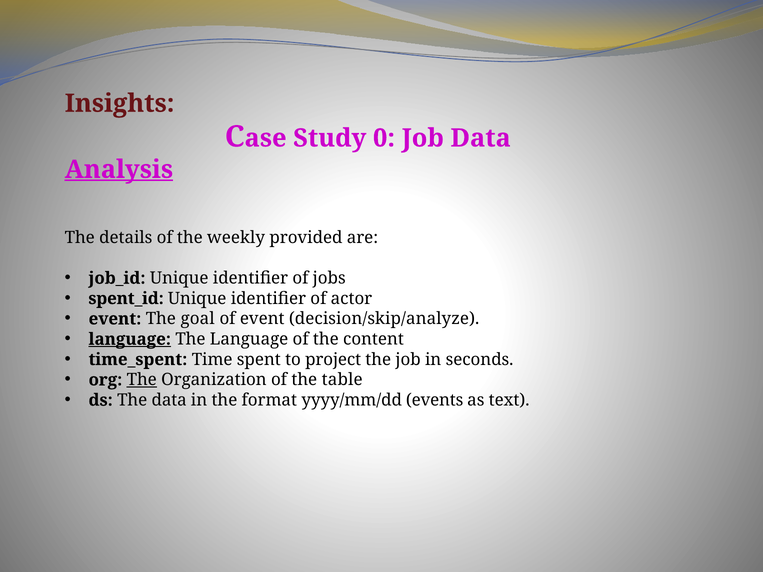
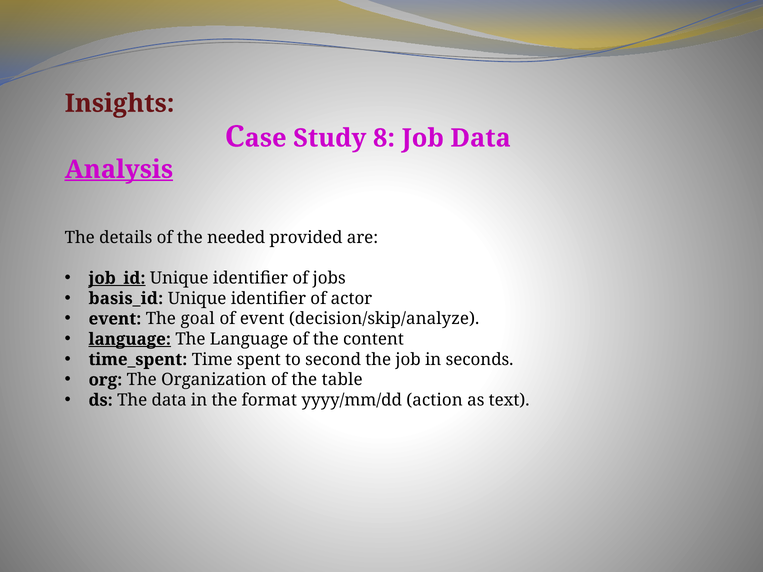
0: 0 -> 8
weekly: weekly -> needed
job_id underline: none -> present
spent_id: spent_id -> basis_id
project: project -> second
The at (142, 380) underline: present -> none
events: events -> action
